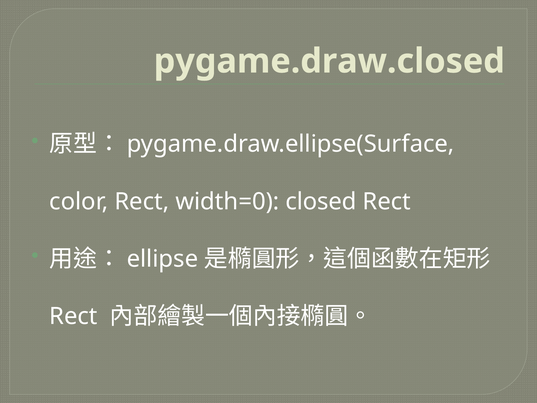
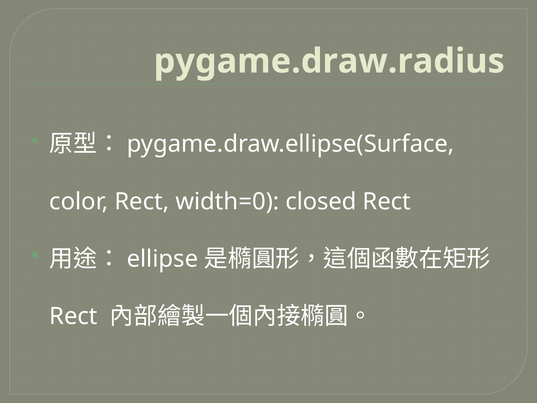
pygame.draw.closed: pygame.draw.closed -> pygame.draw.radius
